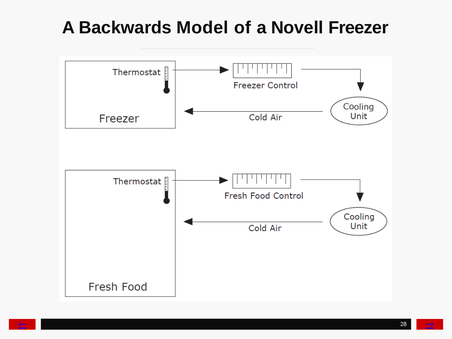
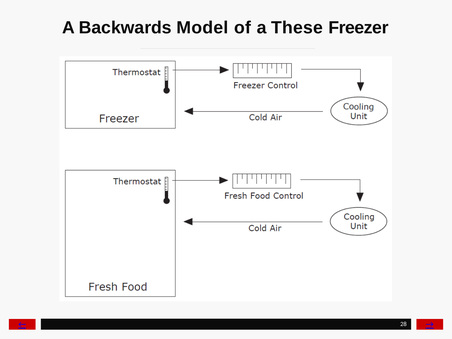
Novell: Novell -> These
